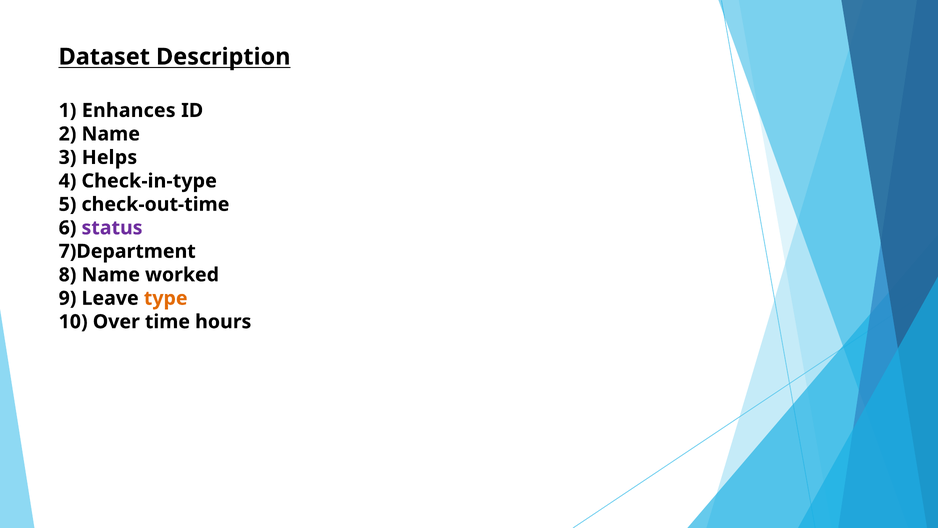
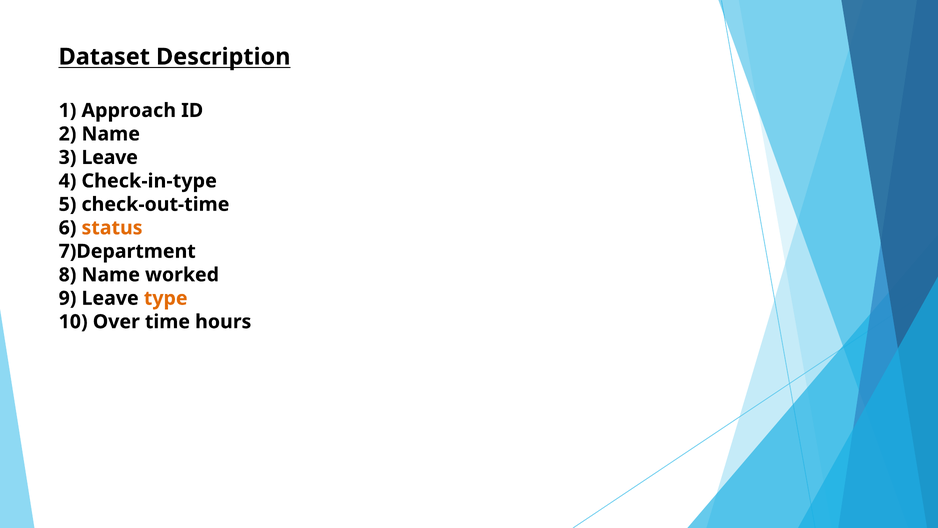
Enhances: Enhances -> Approach
3 Helps: Helps -> Leave
status colour: purple -> orange
